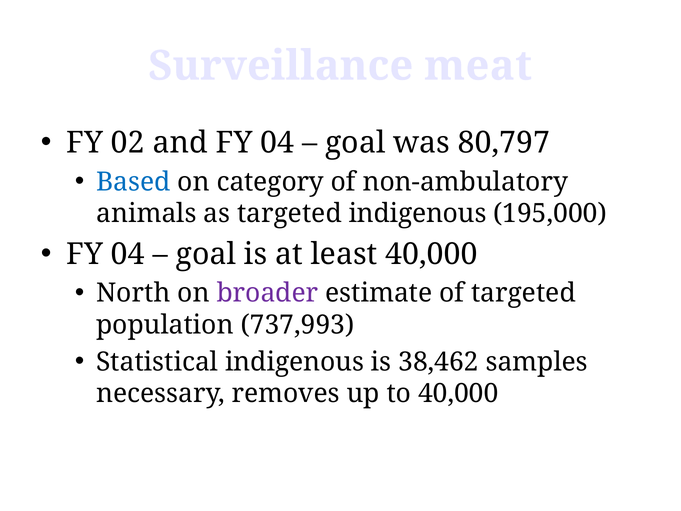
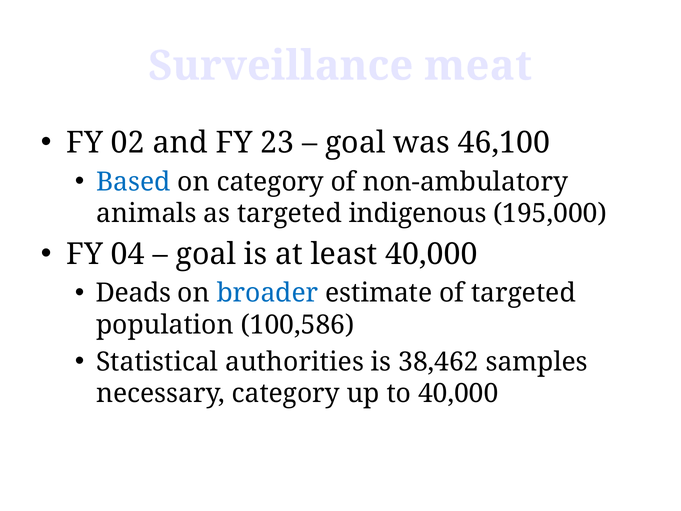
and FY 04: 04 -> 23
80,797: 80,797 -> 46,100
North: North -> Deads
broader colour: purple -> blue
737,993: 737,993 -> 100,586
Statistical indigenous: indigenous -> authorities
necessary removes: removes -> category
